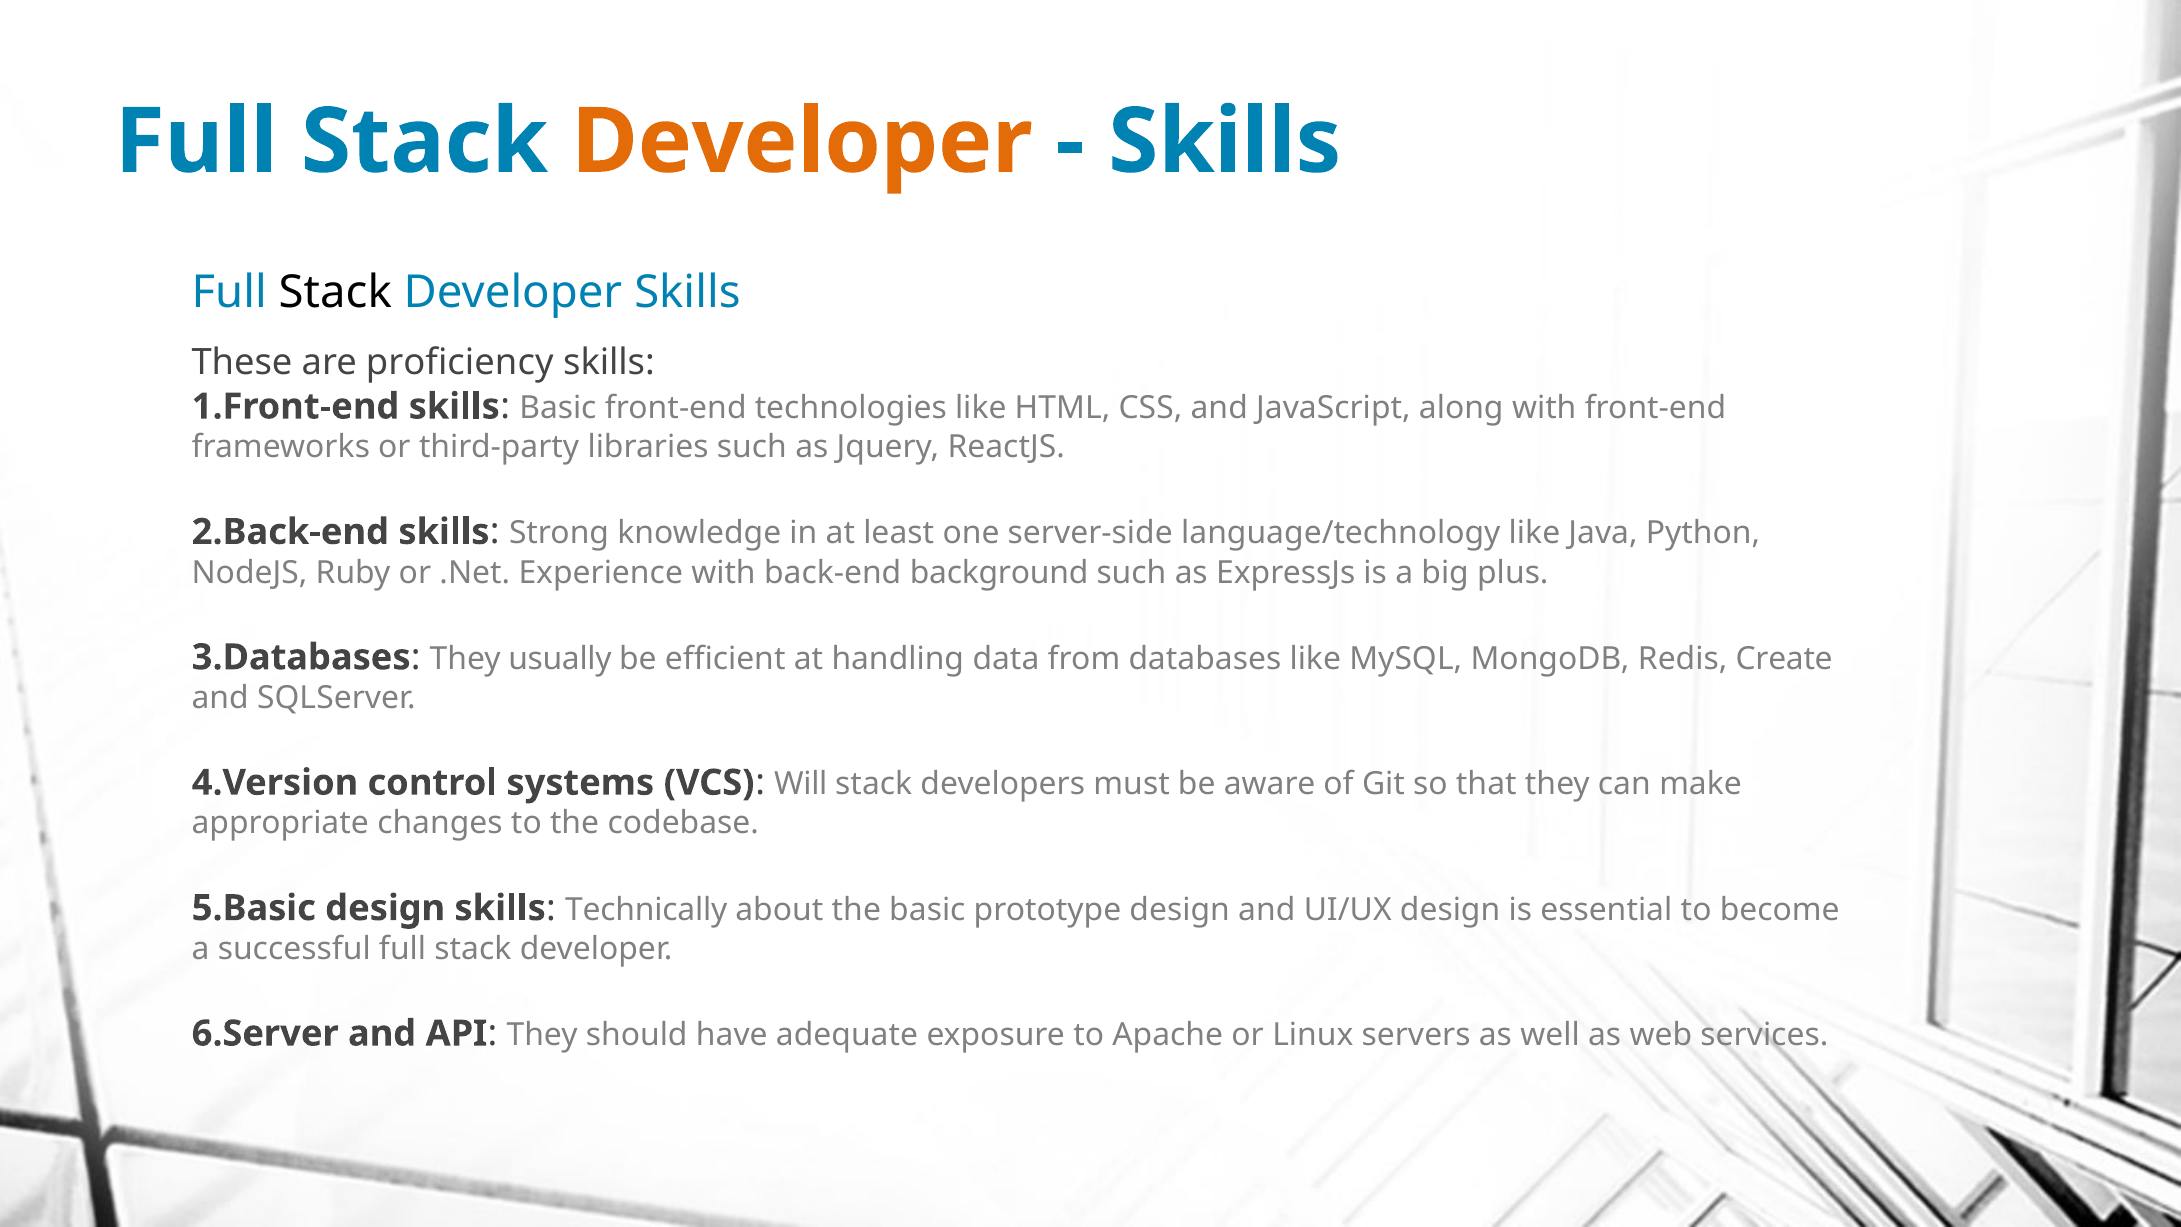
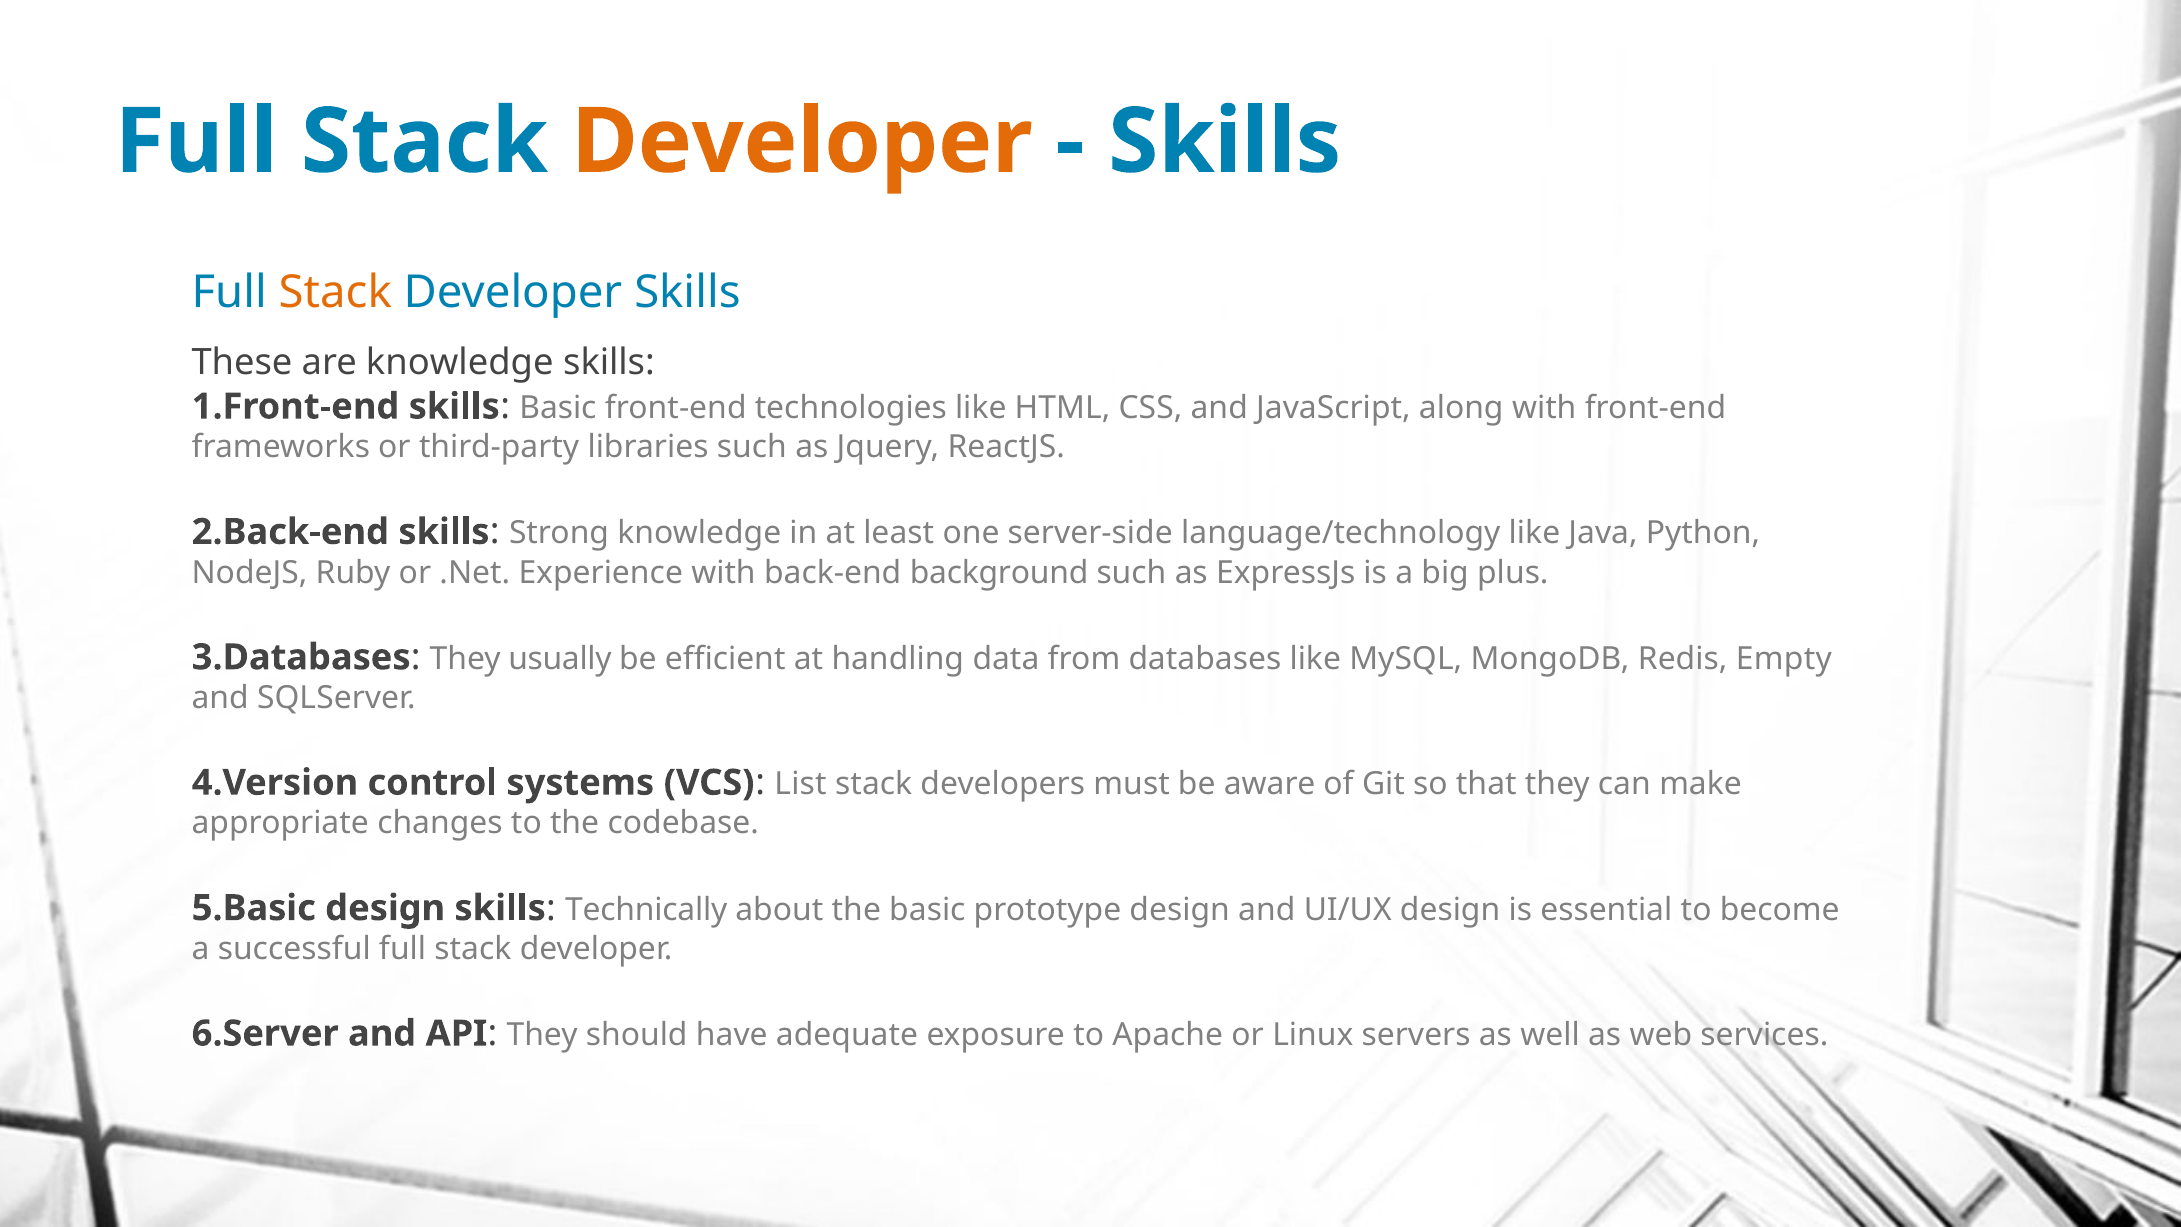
Stack at (335, 293) colour: black -> orange
are proficiency: proficiency -> knowledge
Create: Create -> Empty
Will: Will -> List
